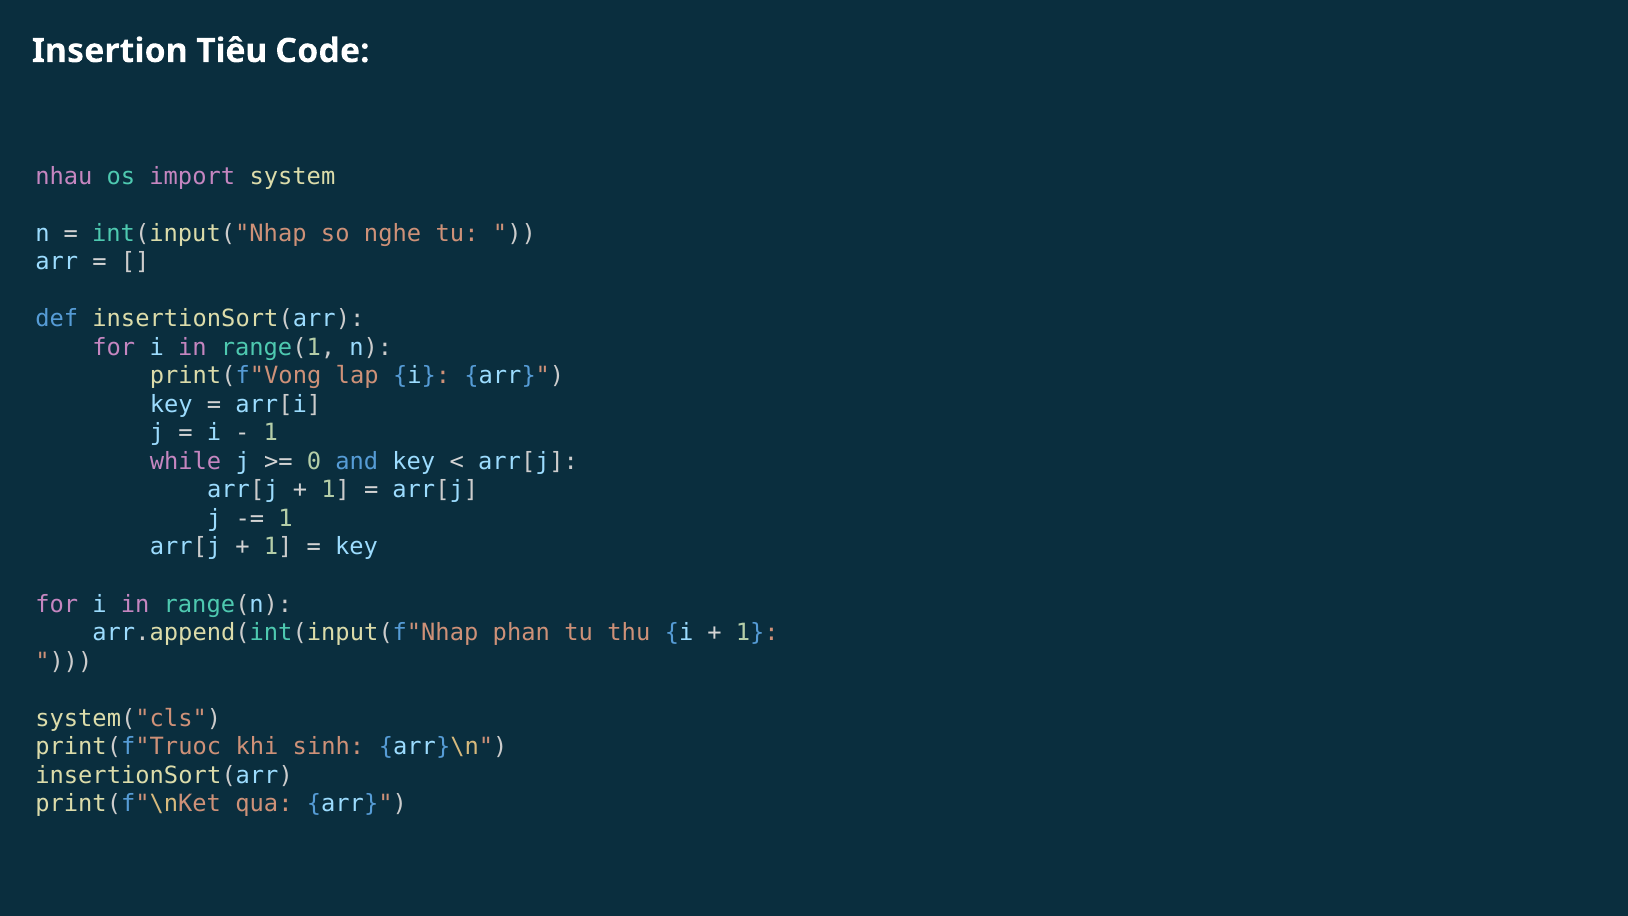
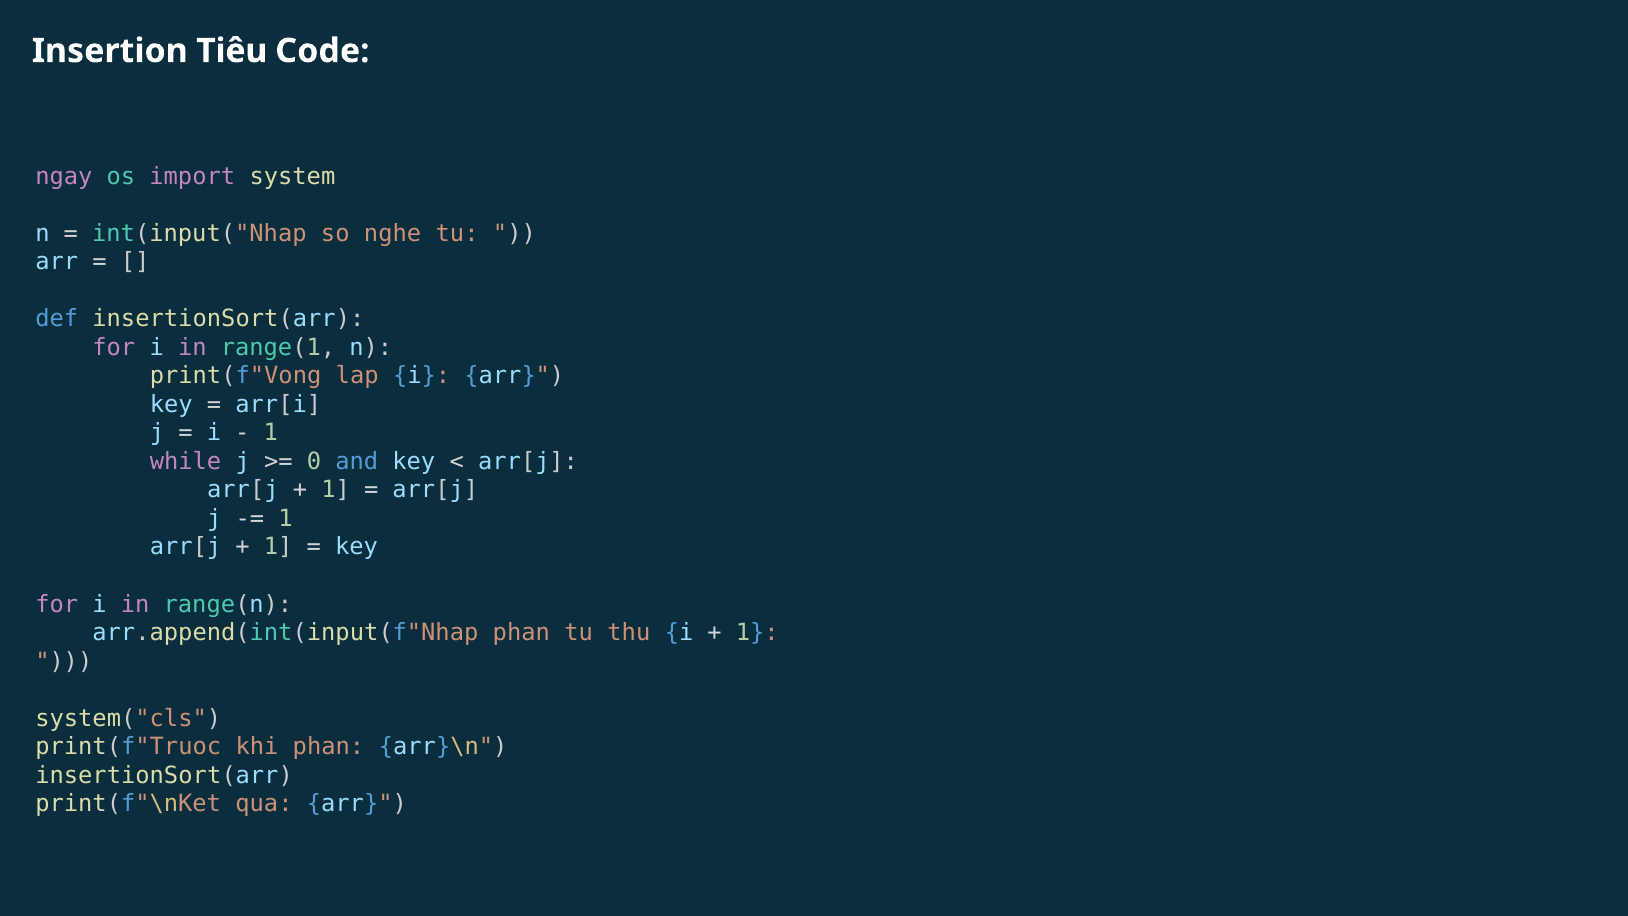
nhau: nhau -> ngay
khi sinh: sinh -> phan
